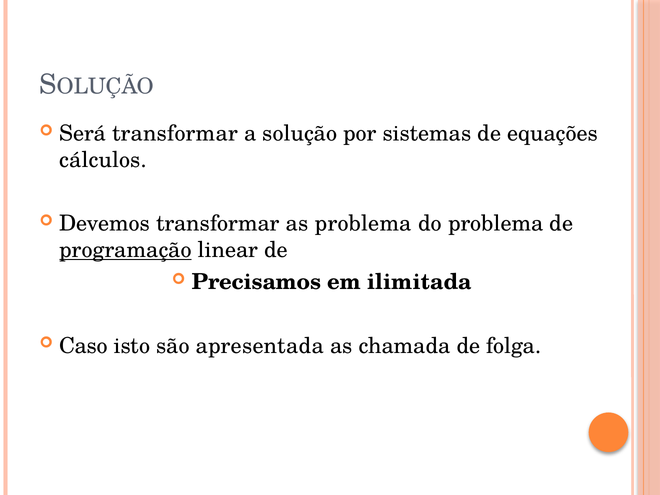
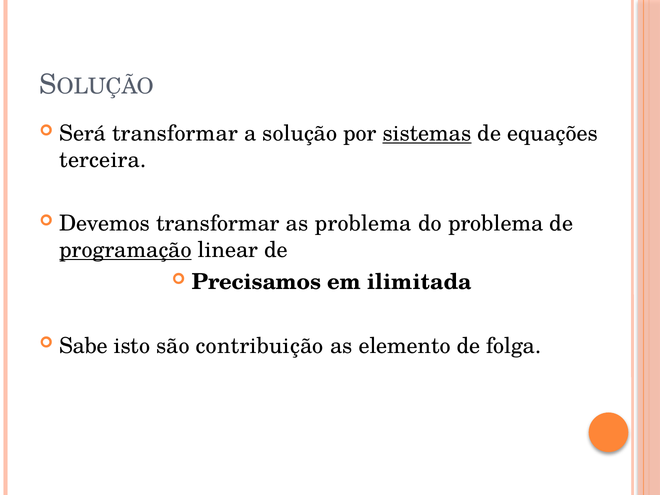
sistemas underline: none -> present
cálculos: cálculos -> terceira
Caso: Caso -> Sabe
apresentada: apresentada -> contribuição
chamada: chamada -> elemento
